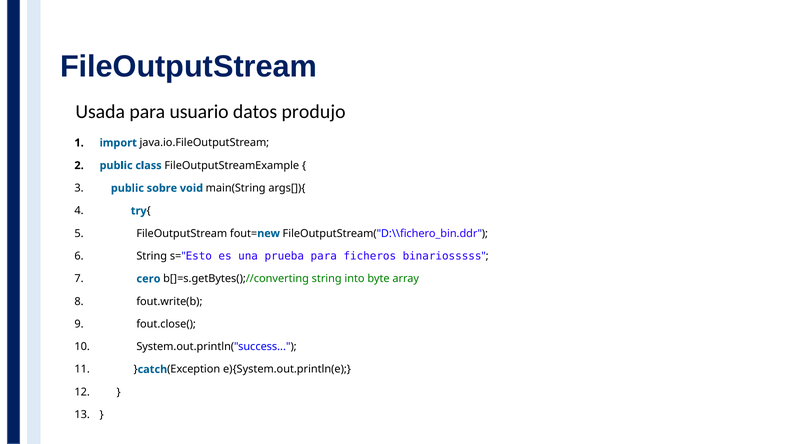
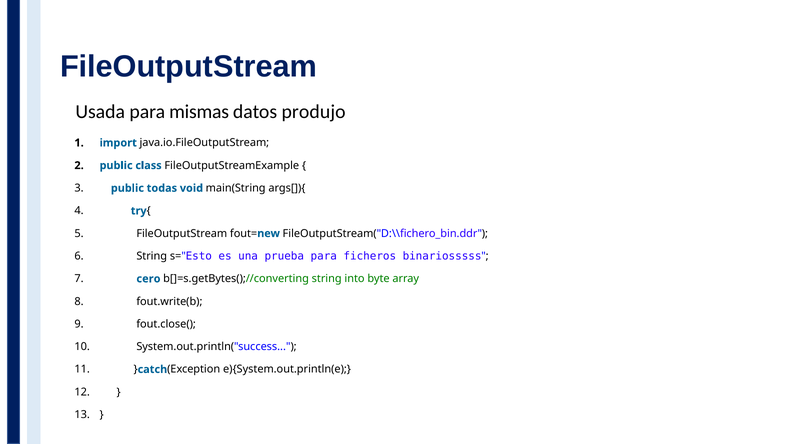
usuario: usuario -> mismas
sobre: sobre -> todas
